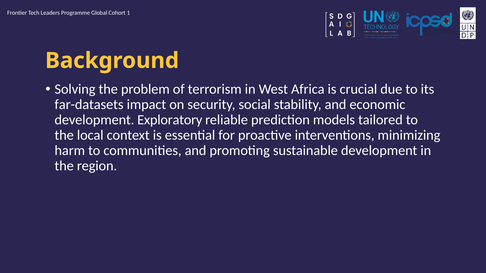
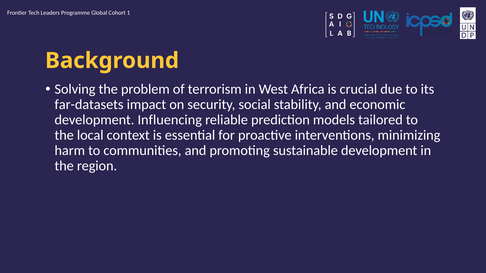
Exploratory: Exploratory -> Influencing
